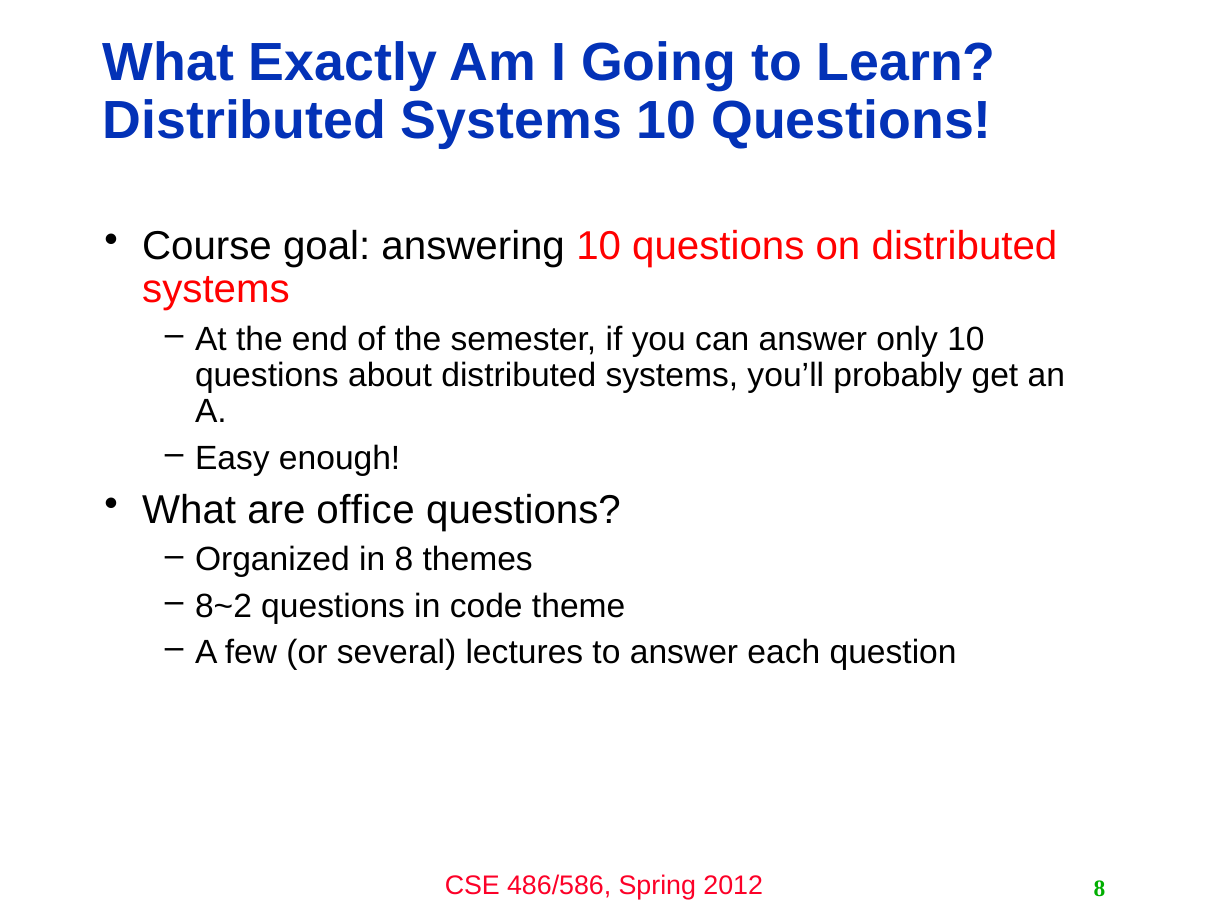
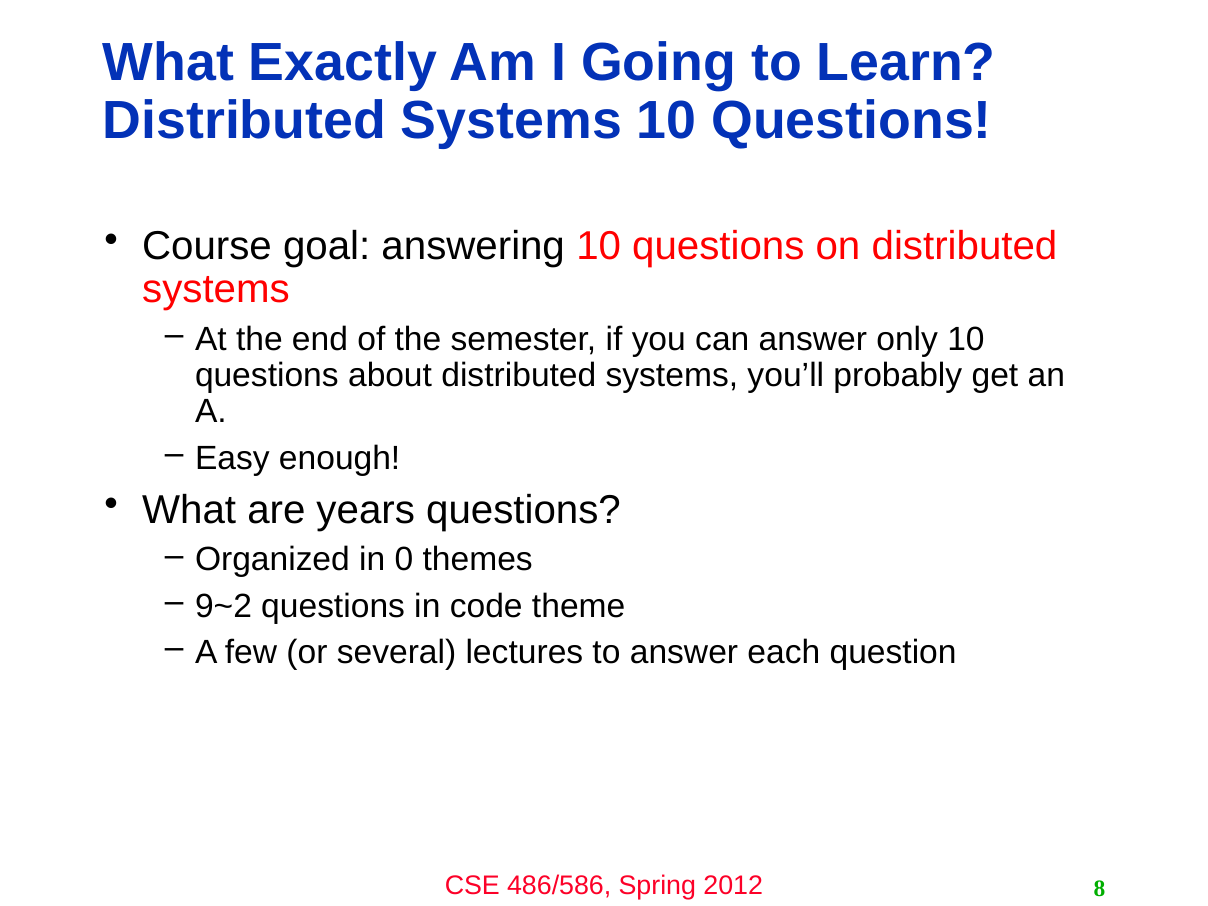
office: office -> years
in 8: 8 -> 0
8~2: 8~2 -> 9~2
